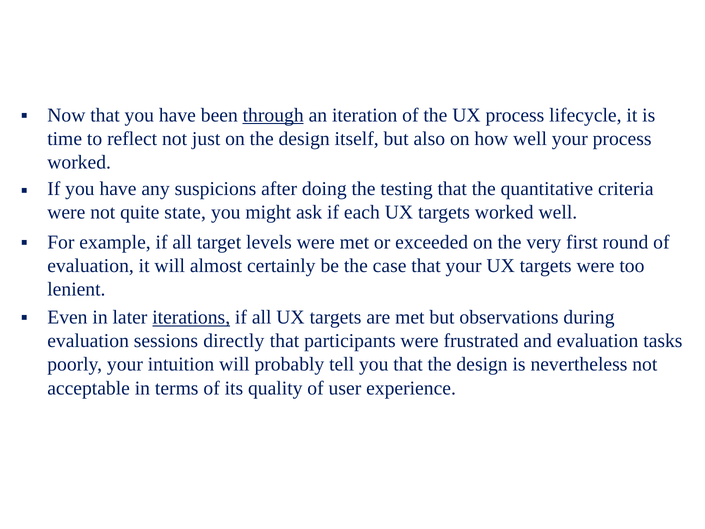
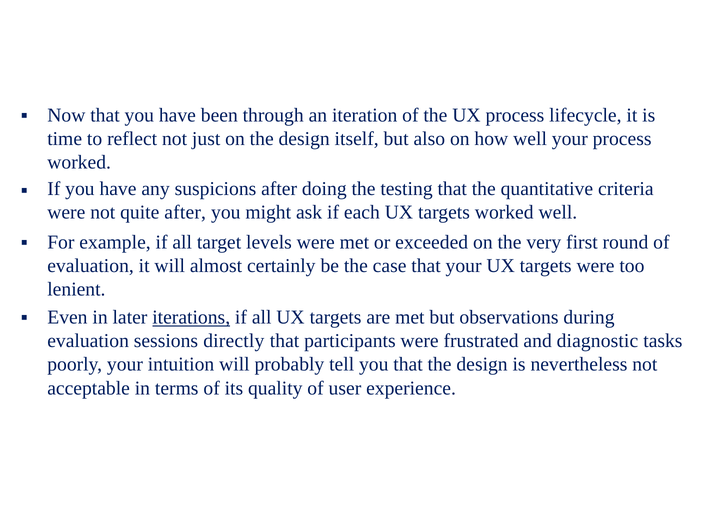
through underline: present -> none
quite state: state -> after
and evaluation: evaluation -> diagnostic
